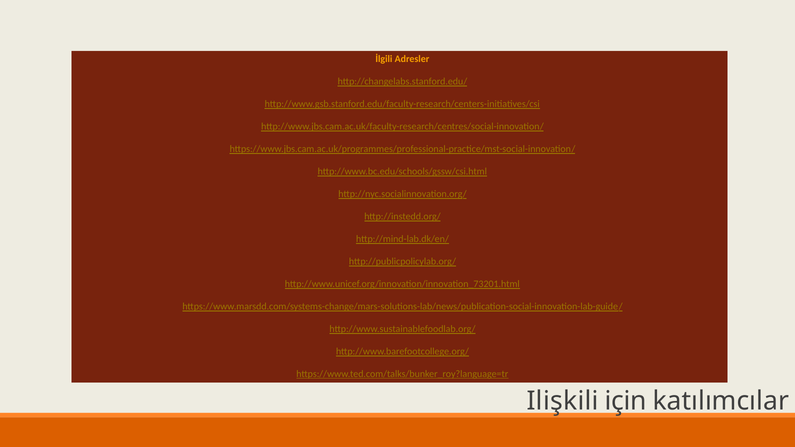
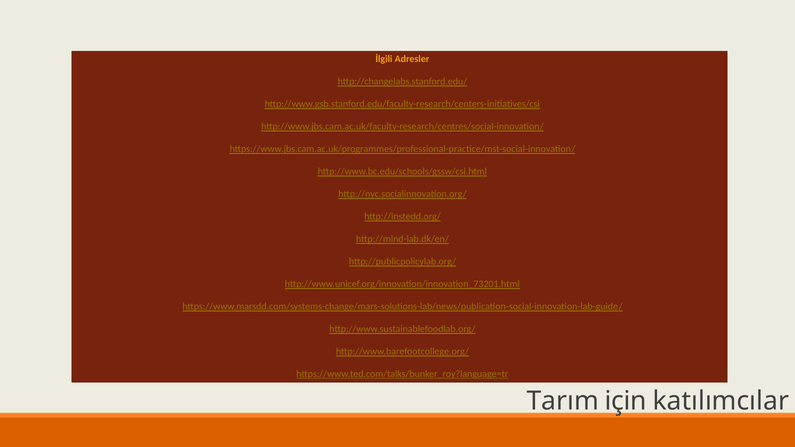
Ilişkili: Ilişkili -> Tarım
